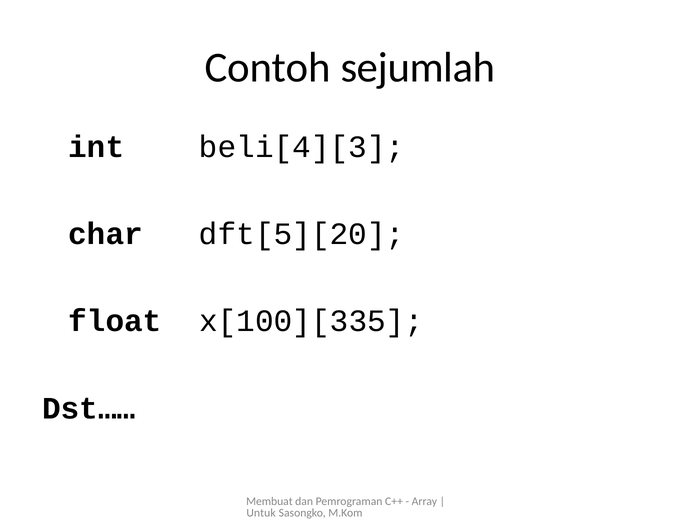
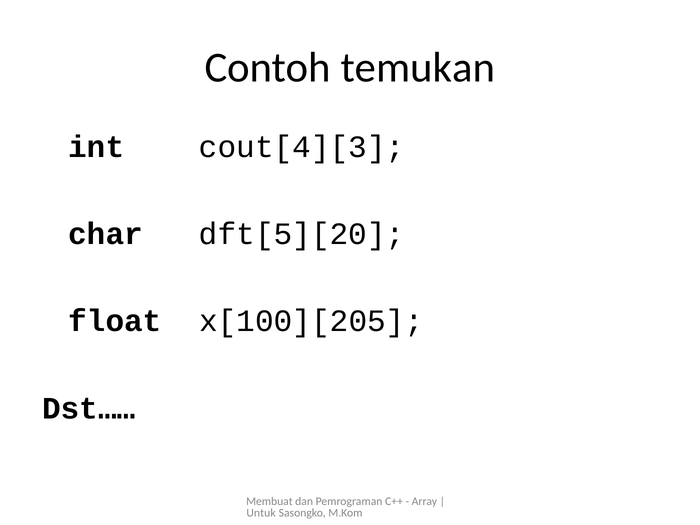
sejumlah: sejumlah -> temukan
beli[4][3: beli[4][3 -> cout[4][3
x[100][335: x[100][335 -> x[100][205
